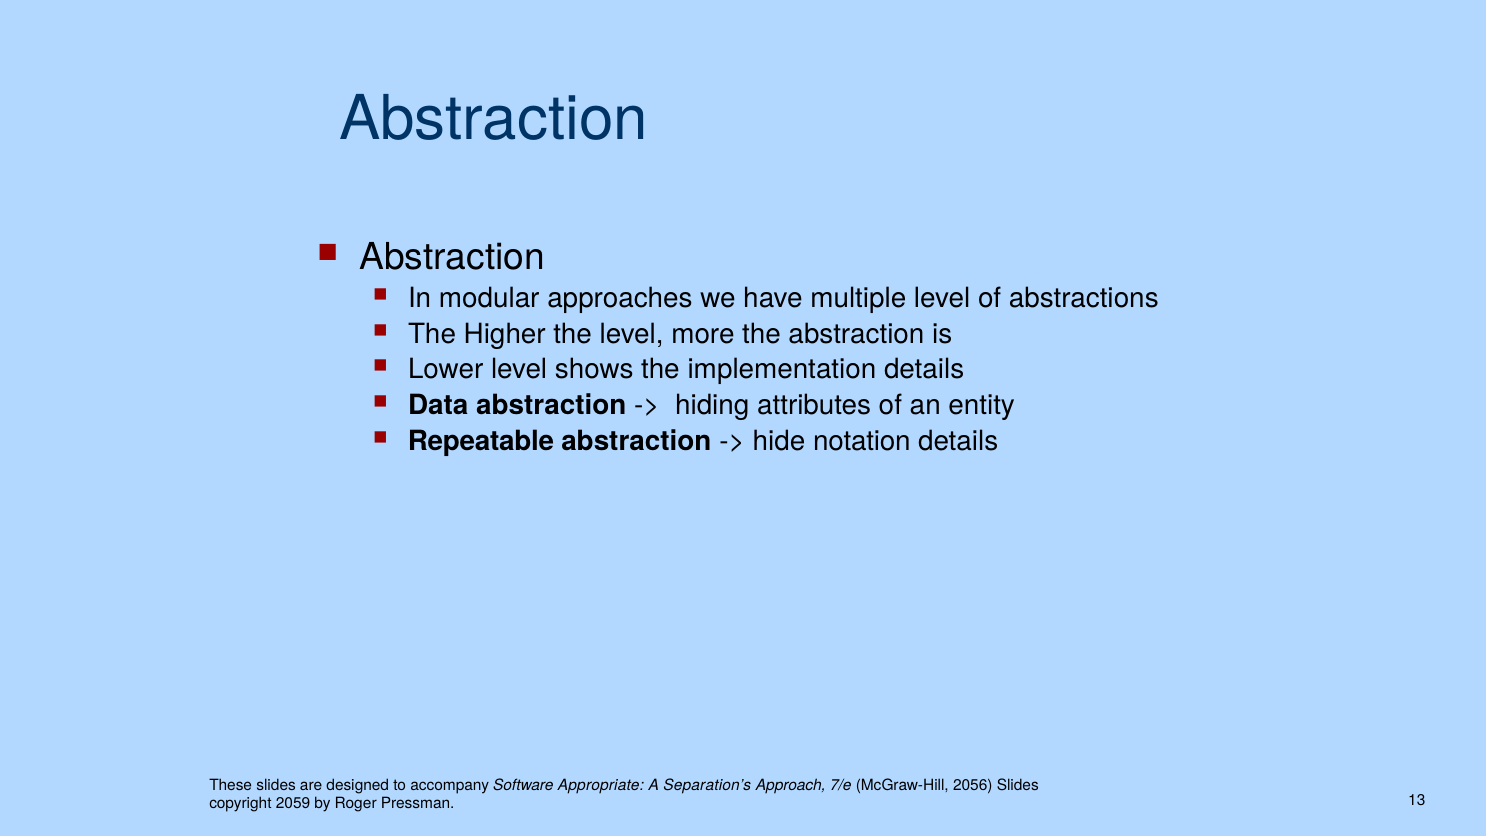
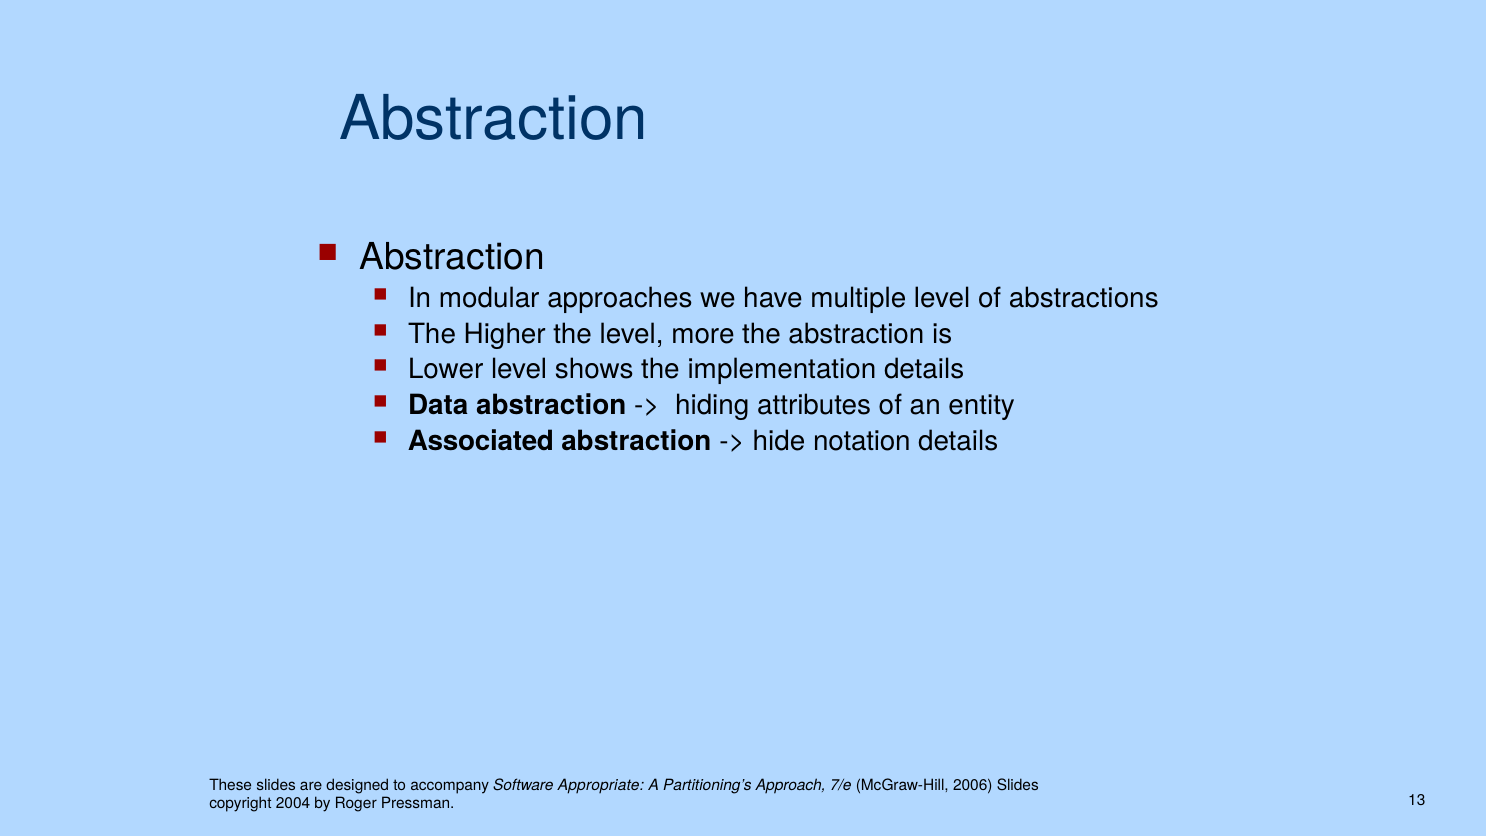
Repeatable: Repeatable -> Associated
Separation’s: Separation’s -> Partitioning’s
2056: 2056 -> 2006
2059: 2059 -> 2004
